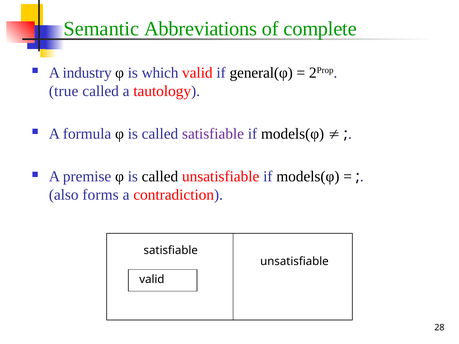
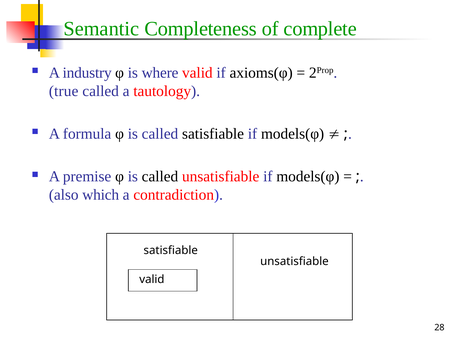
Abbreviations: Abbreviations -> Completeness
which: which -> where
general(φ: general(φ -> axioms(φ
satisfiable at (213, 134) colour: purple -> black
forms: forms -> which
